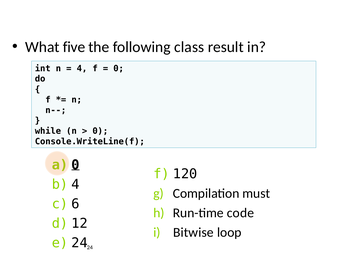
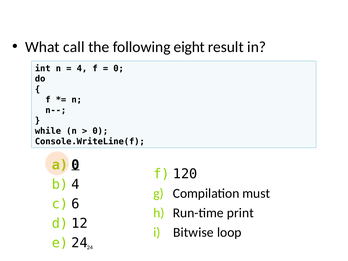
five: five -> call
class: class -> eight
code: code -> print
